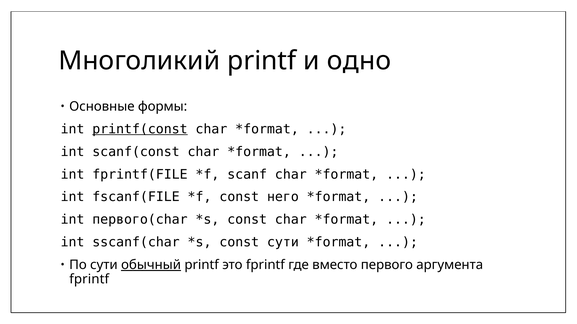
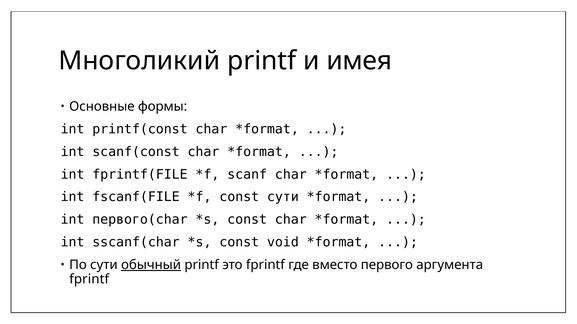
одно: одно -> имея
printf(const underline: present -> none
const него: него -> сути
const сути: сути -> void
